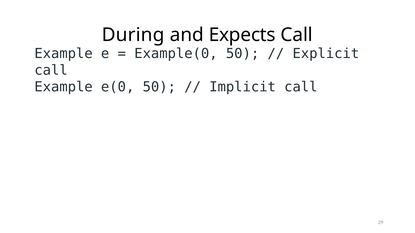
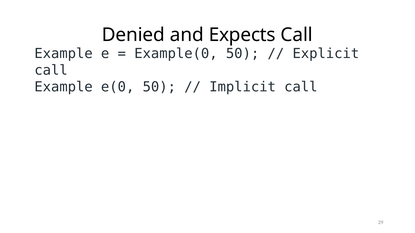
During: During -> Denied
